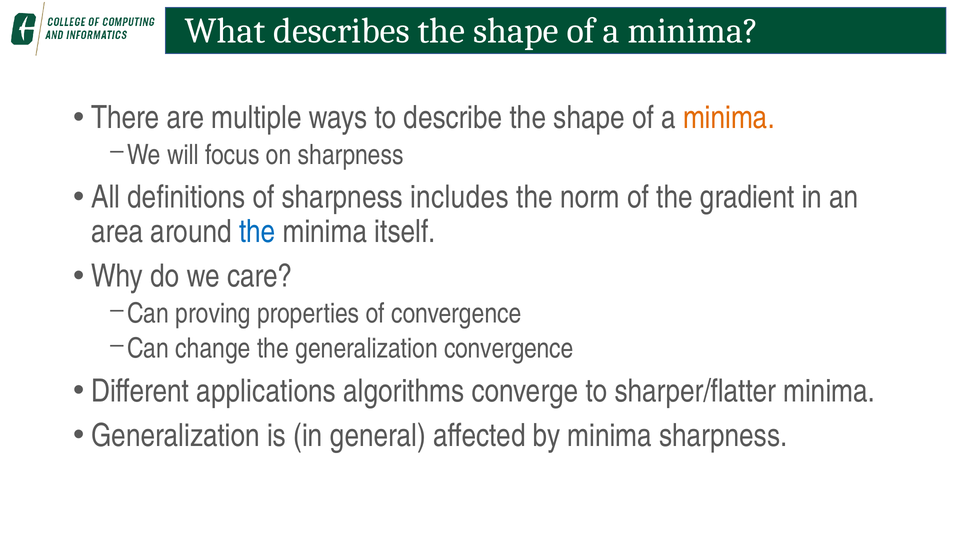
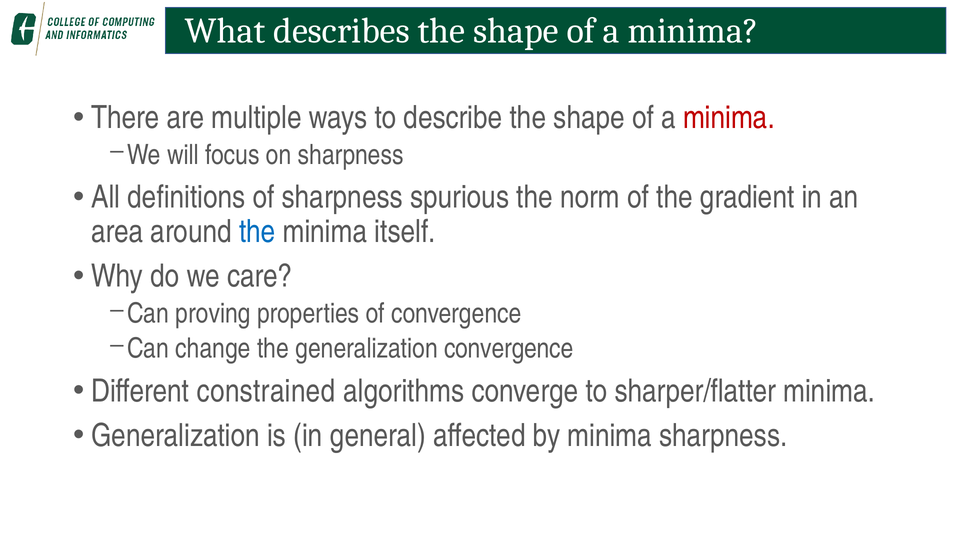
minima at (729, 118) colour: orange -> red
includes: includes -> spurious
applications: applications -> constrained
